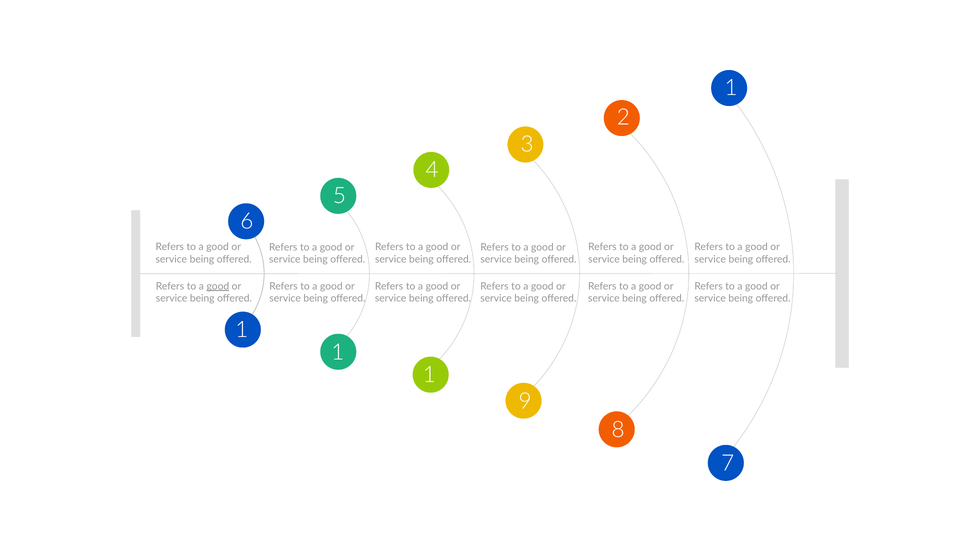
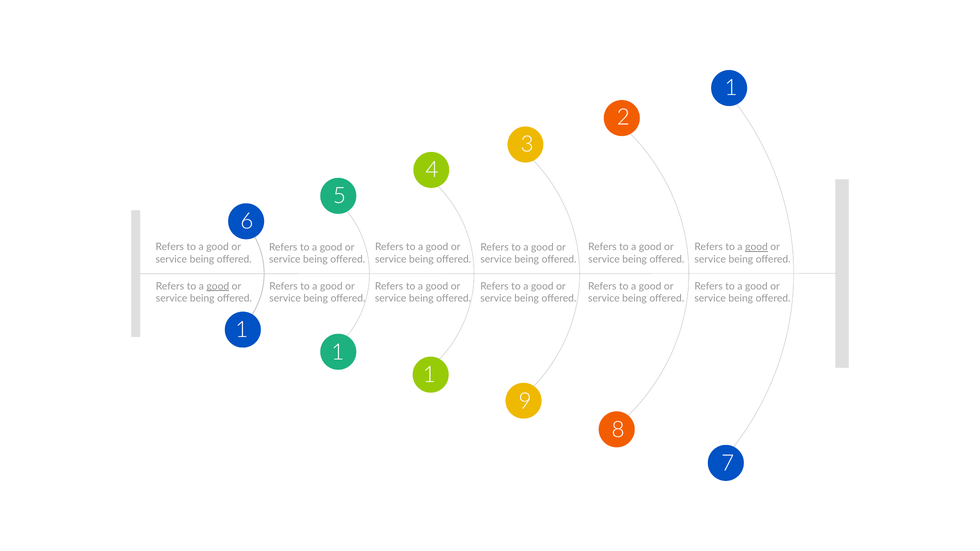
good at (756, 247) underline: none -> present
